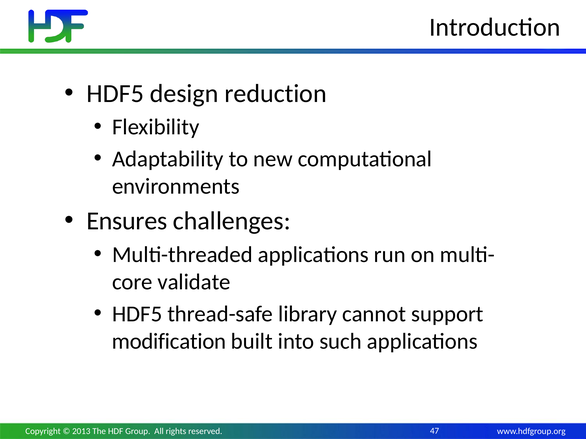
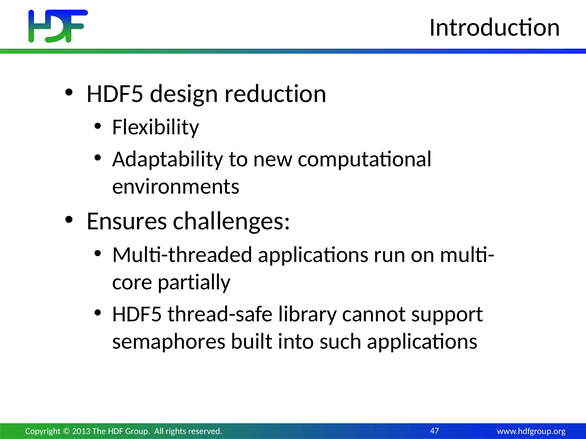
validate: validate -> partially
modification: modification -> semaphores
